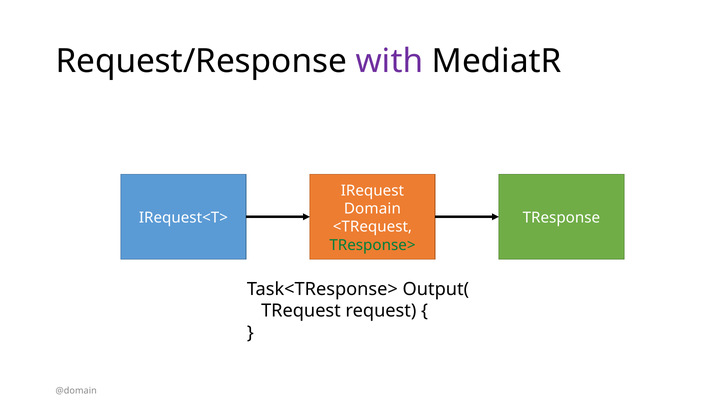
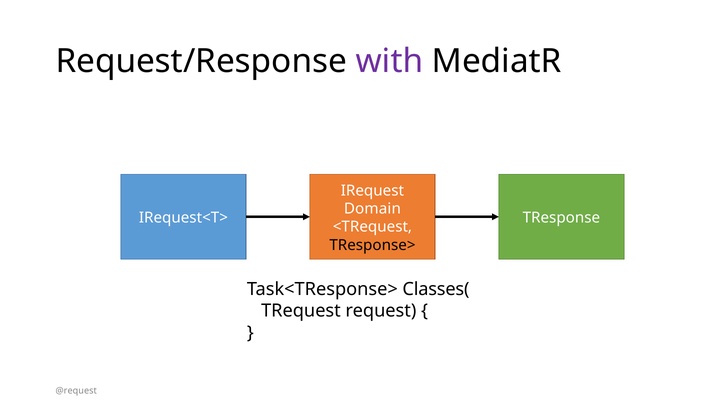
TResponse> colour: green -> black
Output(: Output( -> Classes(
@domain: @domain -> @request
